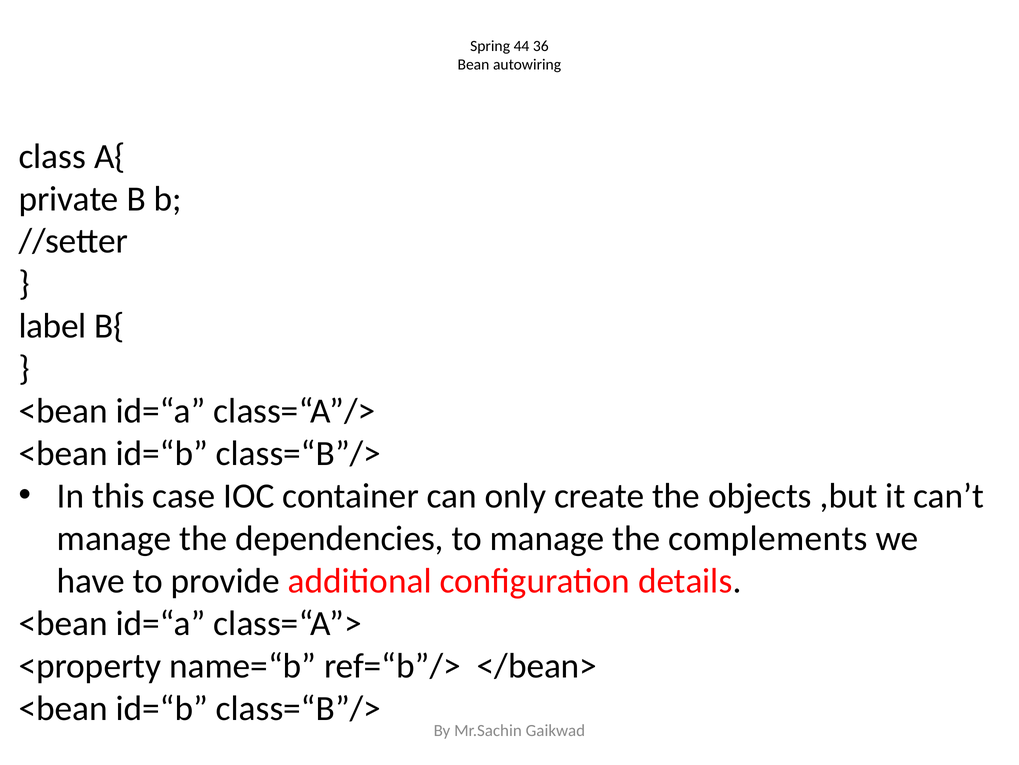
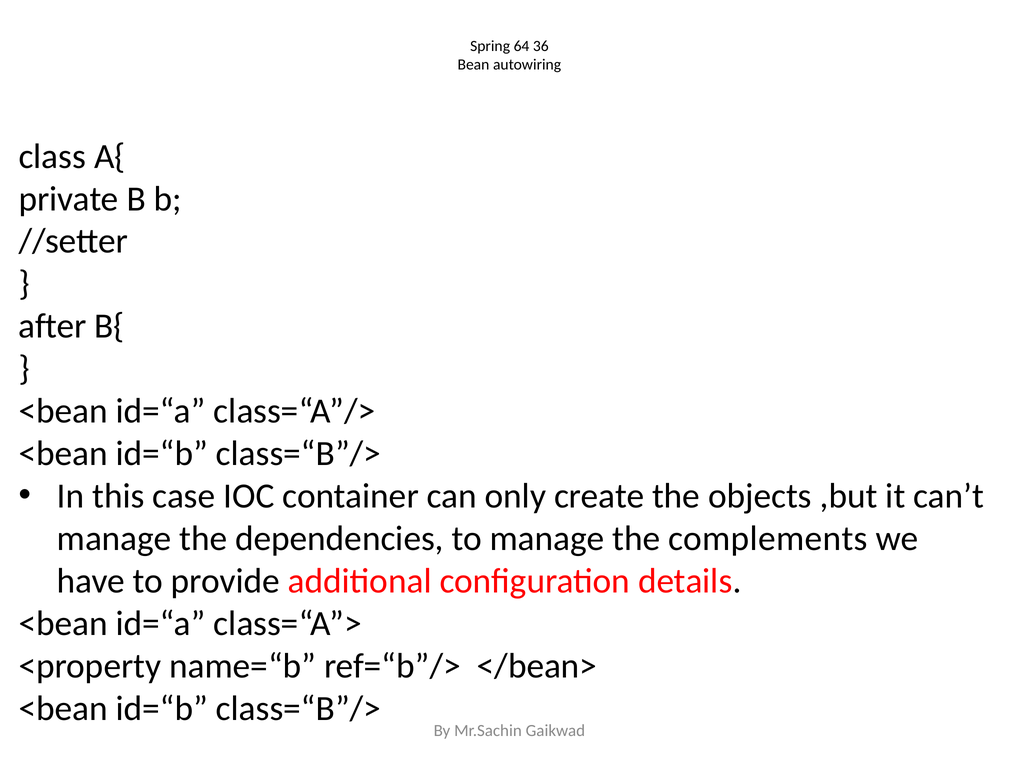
44: 44 -> 64
label: label -> after
